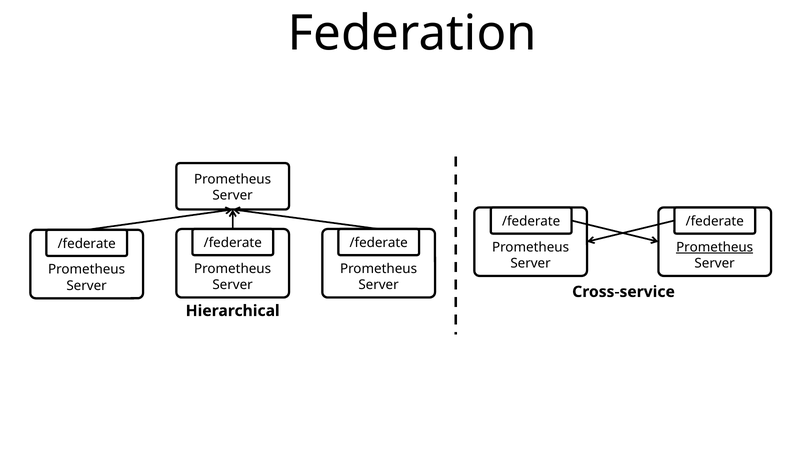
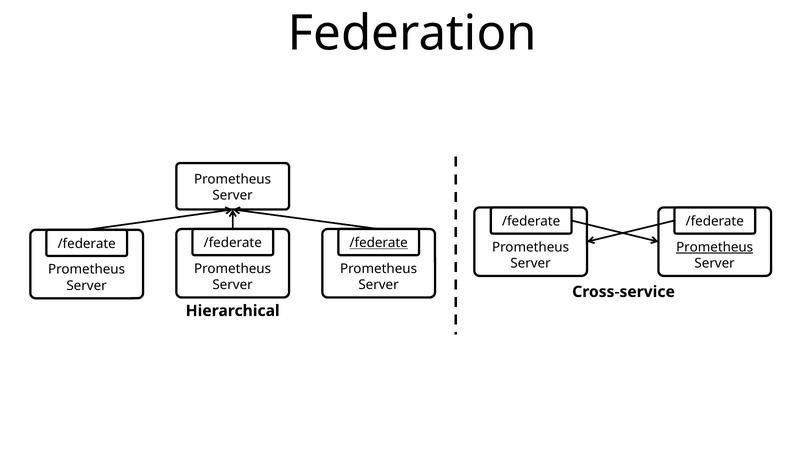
/federate at (379, 243) underline: none -> present
